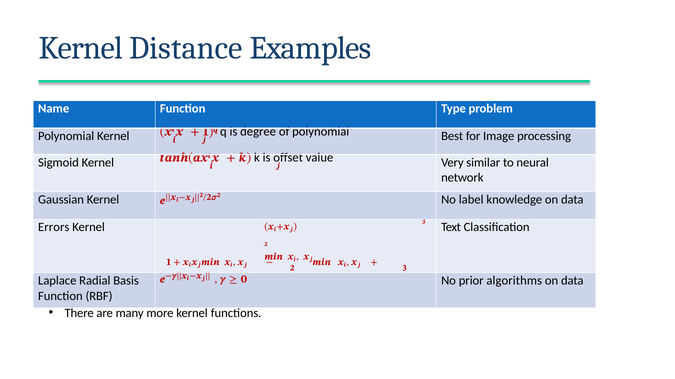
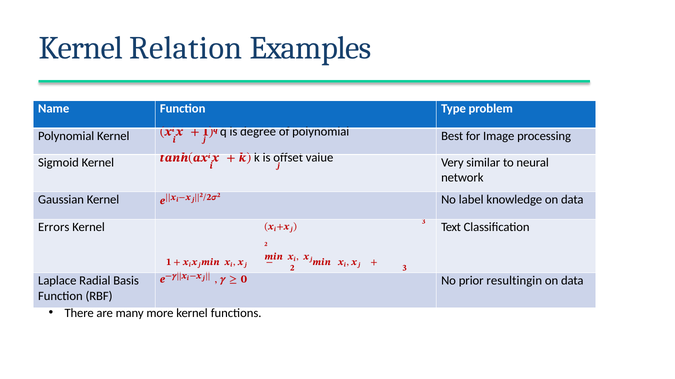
Distance: Distance -> Relation
algorithms: algorithms -> resultingin
